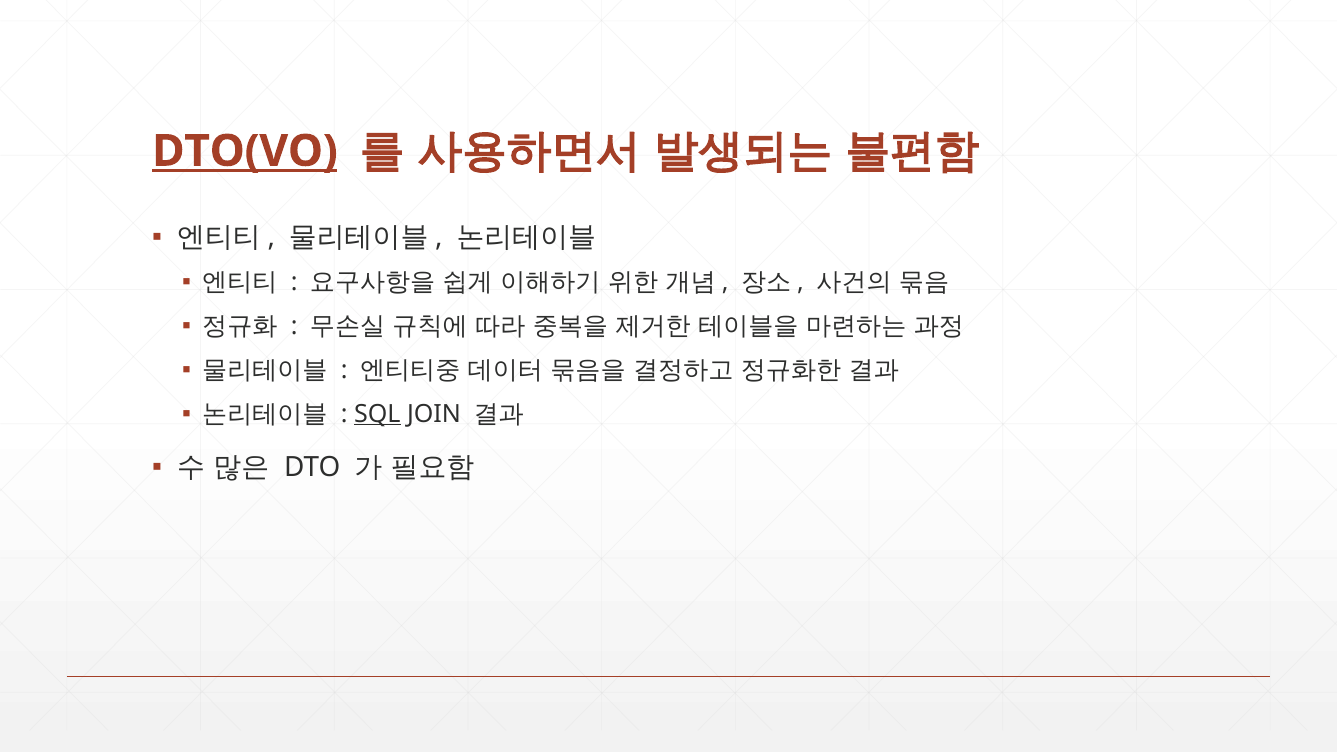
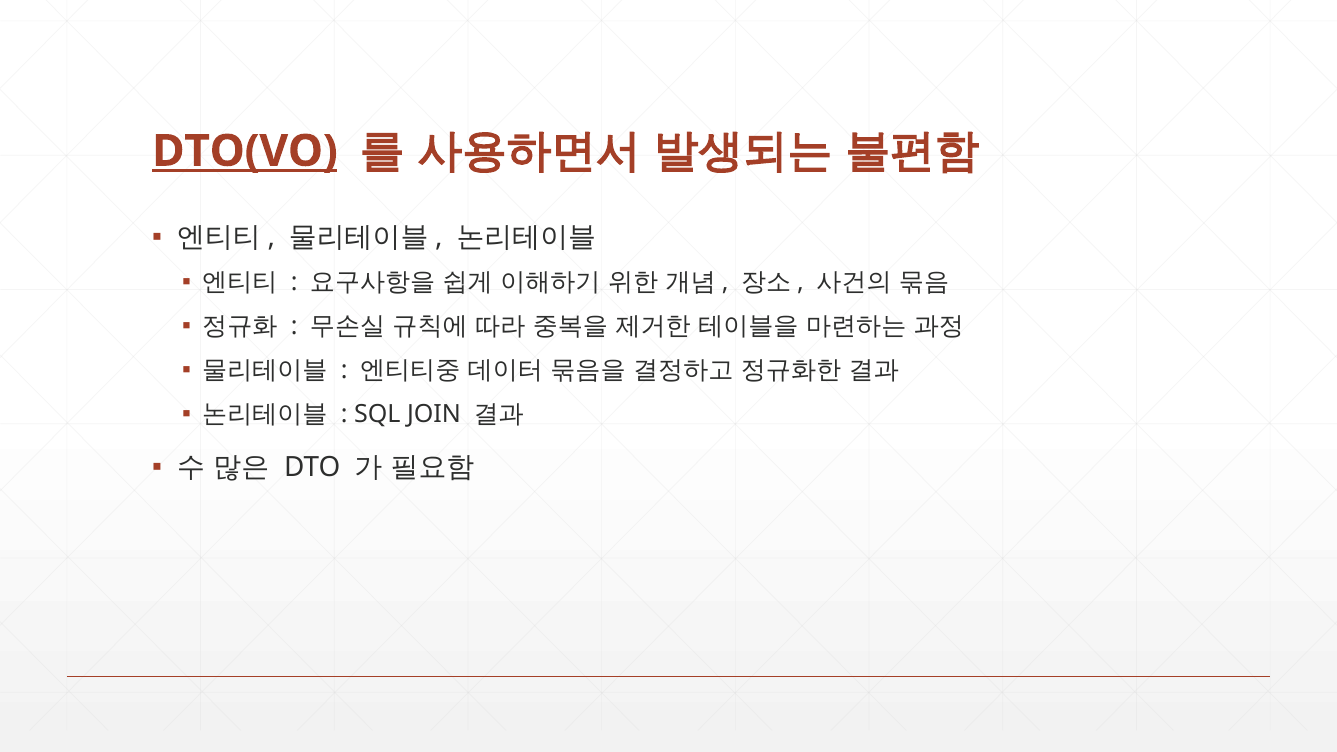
SQL underline: present -> none
